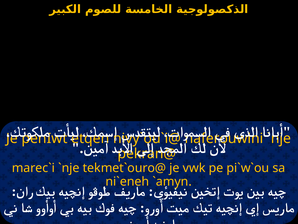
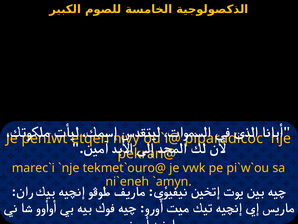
naferouwini: naferouwini -> piparadicoc
